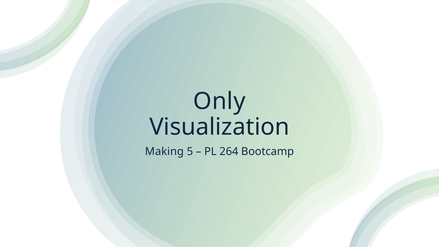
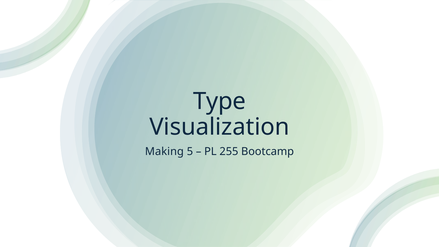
Only: Only -> Type
264: 264 -> 255
